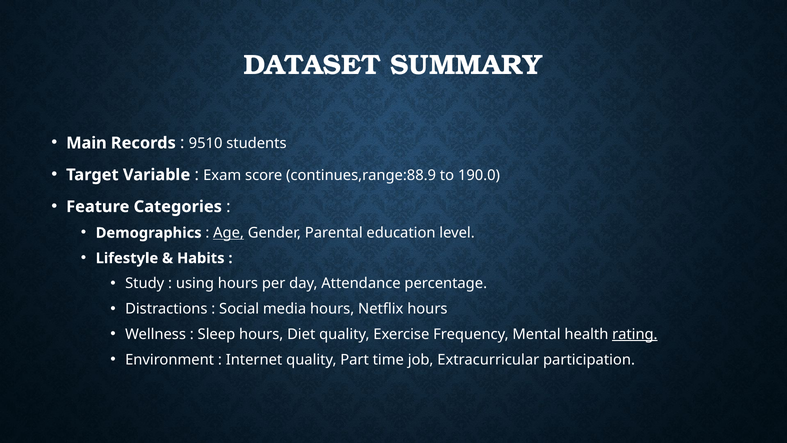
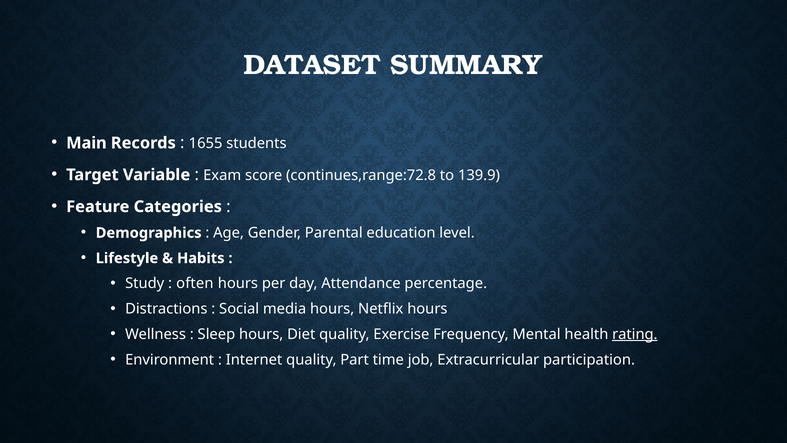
9510: 9510 -> 1655
continues,range:88.9: continues,range:88.9 -> continues,range:72.8
190.0: 190.0 -> 139.9
Age underline: present -> none
using: using -> often
